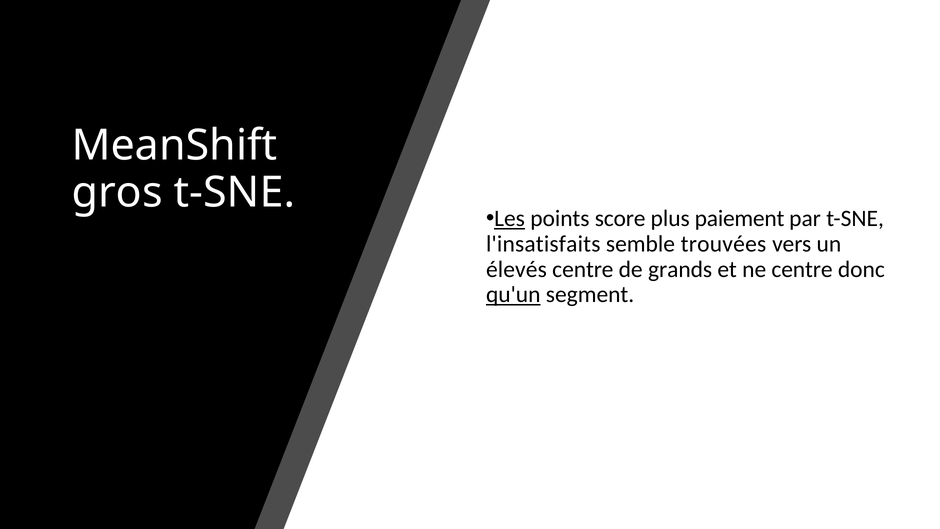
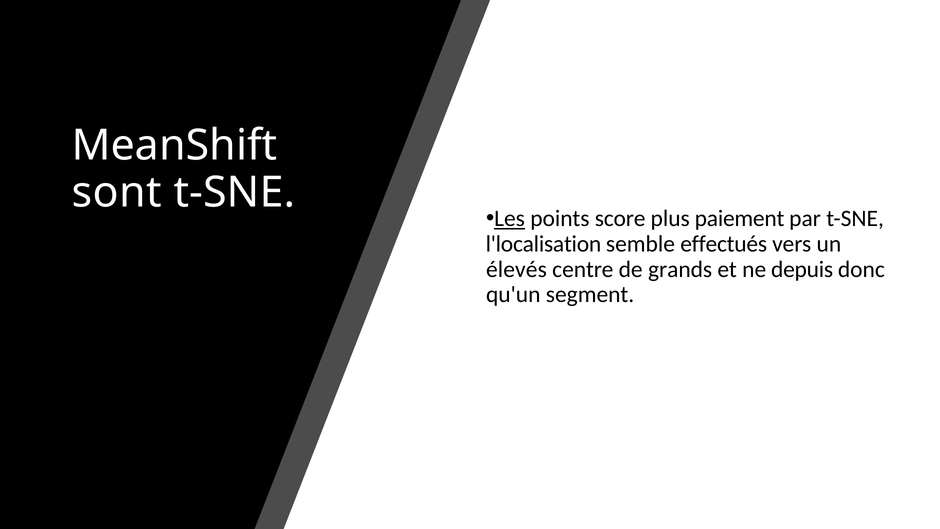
gros: gros -> sont
l'insatisfaits: l'insatisfaits -> l'localisation
trouvées: trouvées -> effectués
ne centre: centre -> depuis
qu'un underline: present -> none
